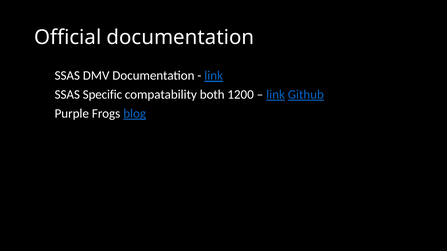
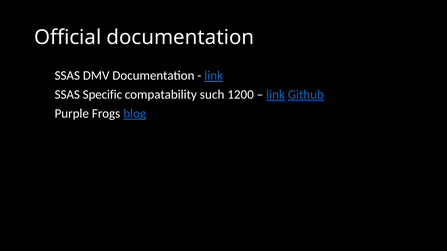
both: both -> such
